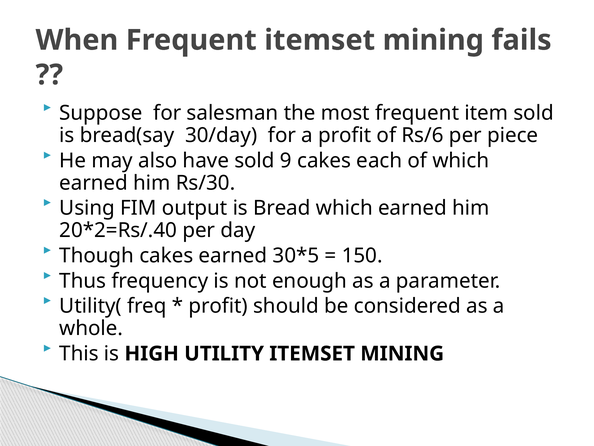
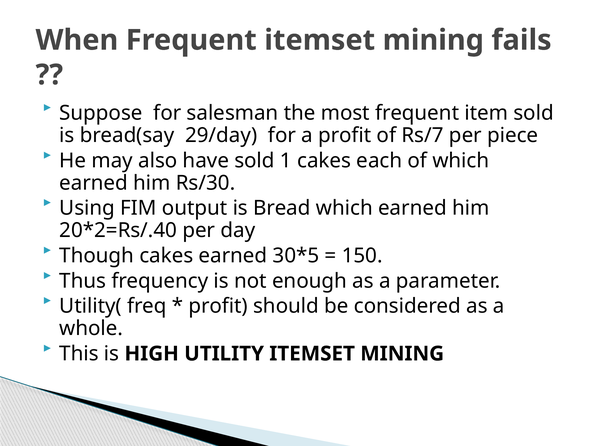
30/day: 30/day -> 29/day
Rs/6: Rs/6 -> Rs/7
9: 9 -> 1
